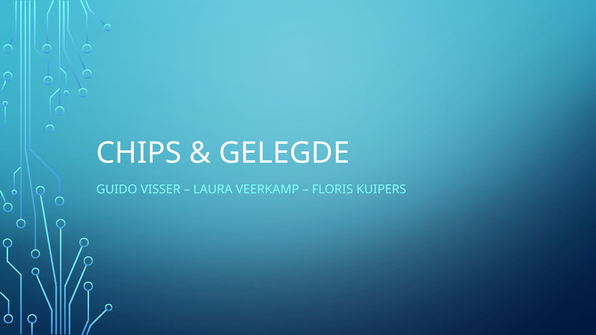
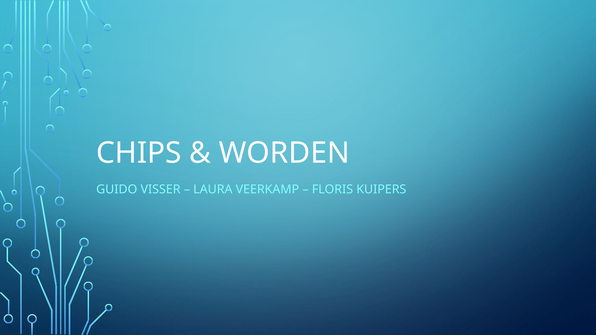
GELEGDE: GELEGDE -> WORDEN
